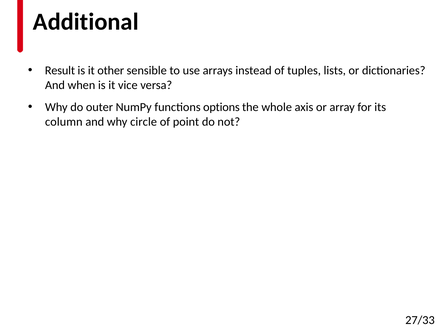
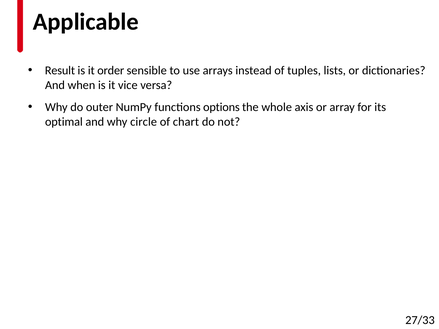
Additional: Additional -> Applicable
other: other -> order
column: column -> optimal
point: point -> chart
